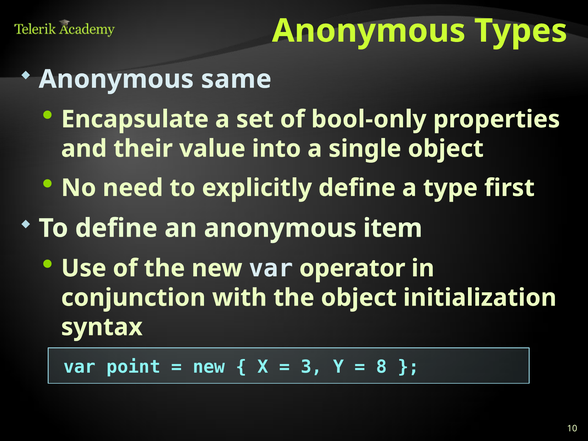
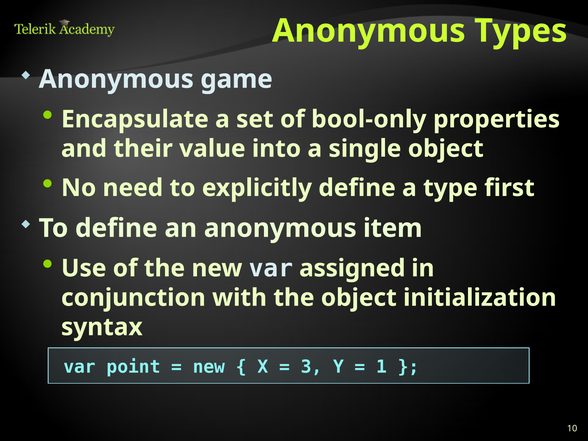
same: same -> game
operator: operator -> assigned
8: 8 -> 1
